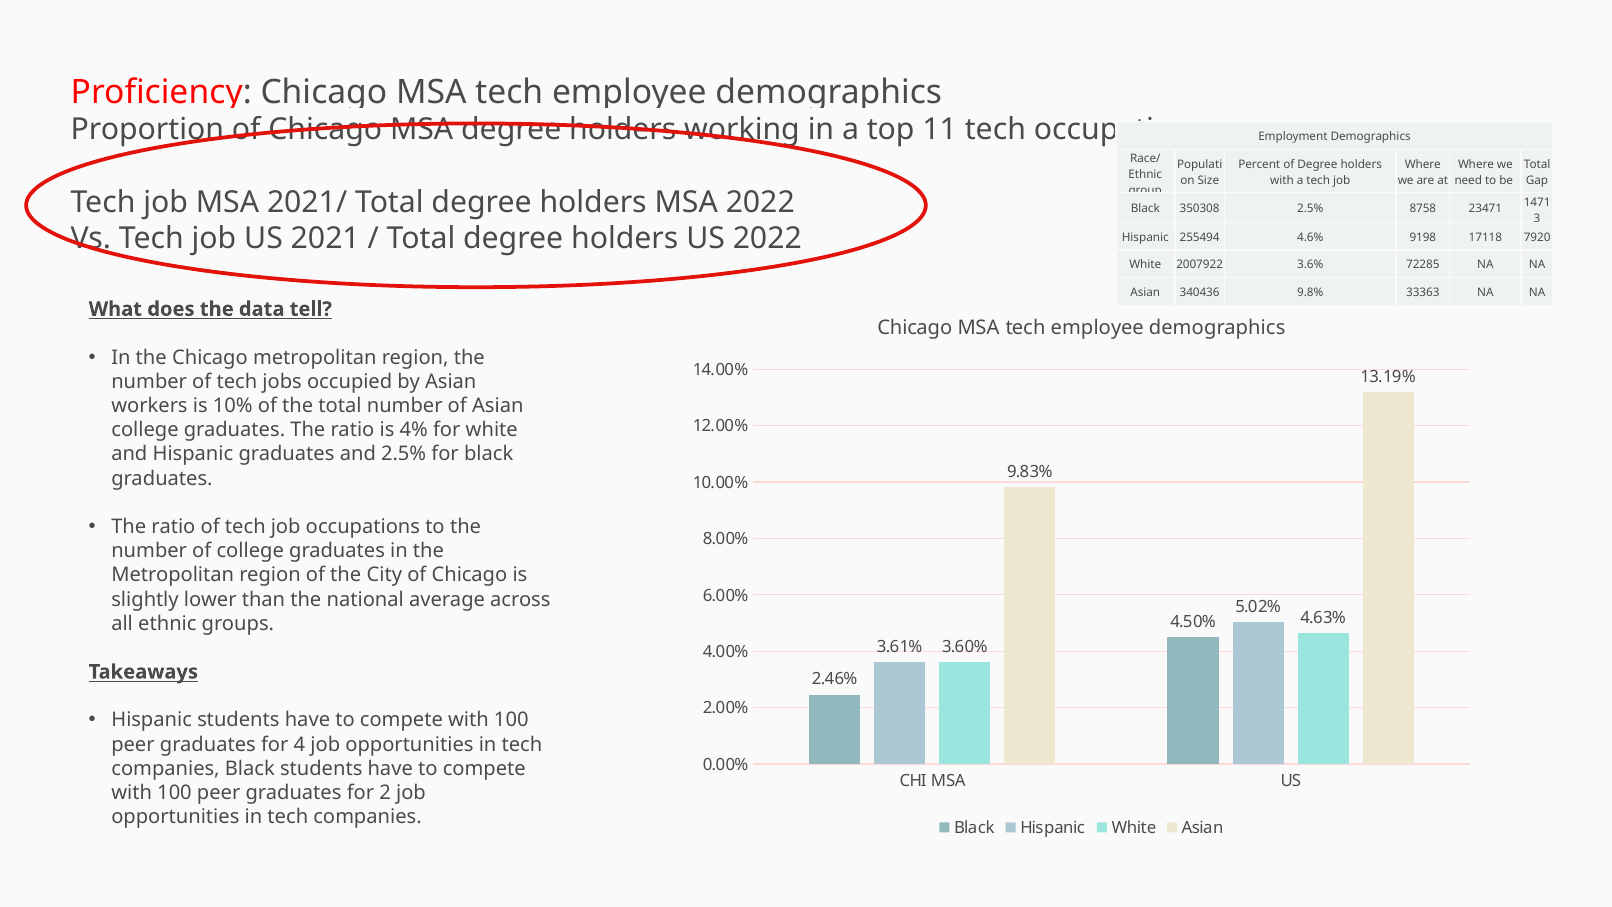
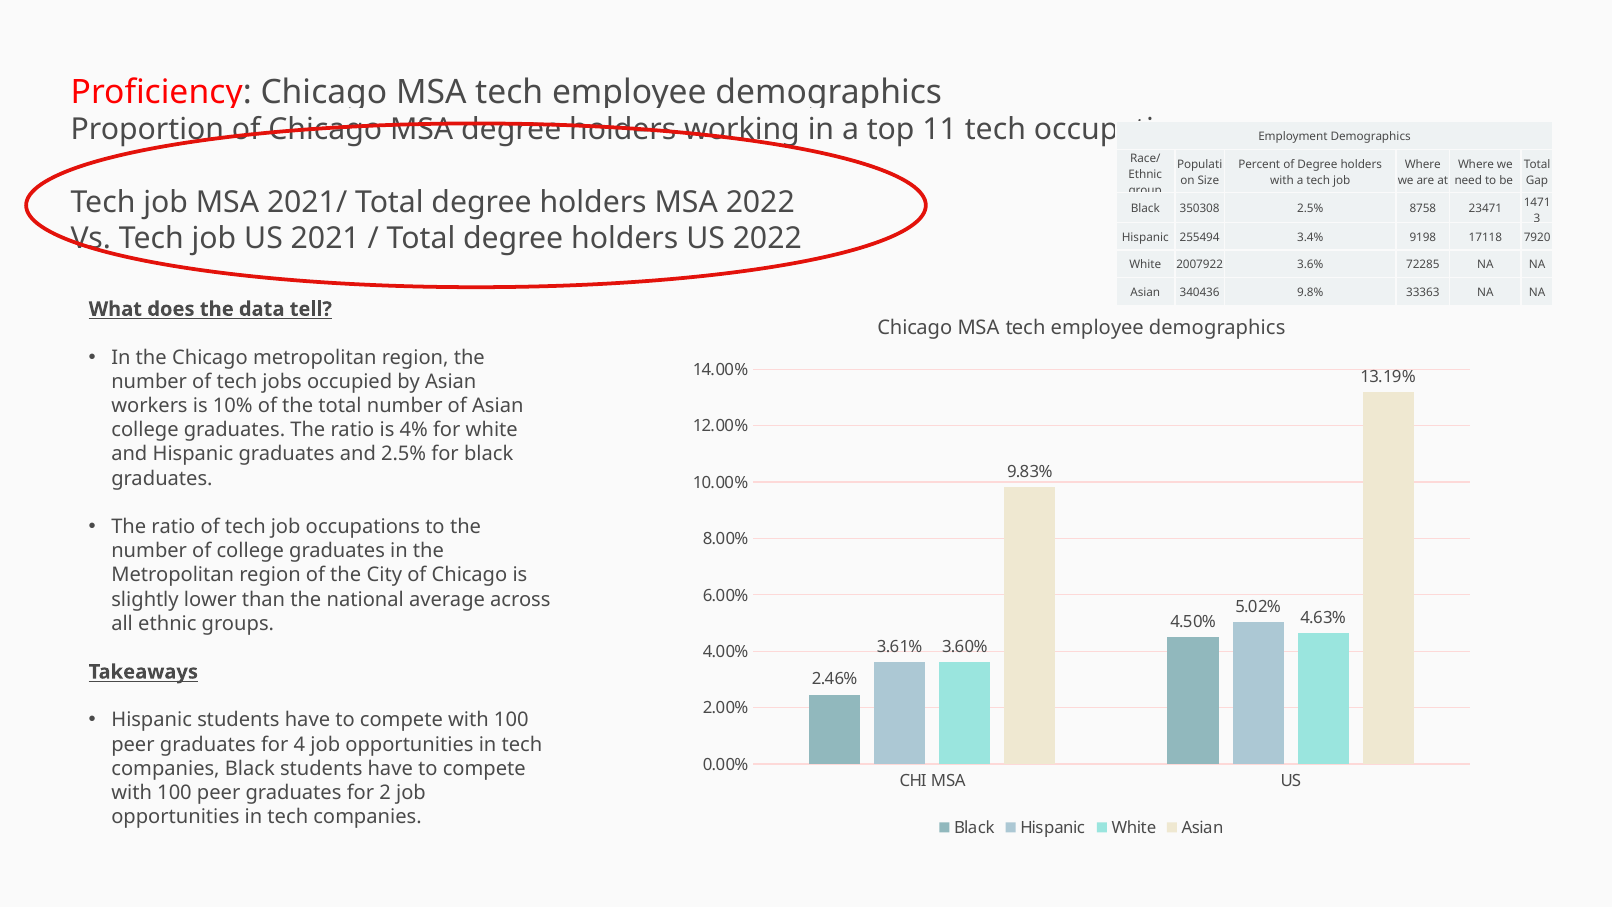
4.6%: 4.6% -> 3.4%
